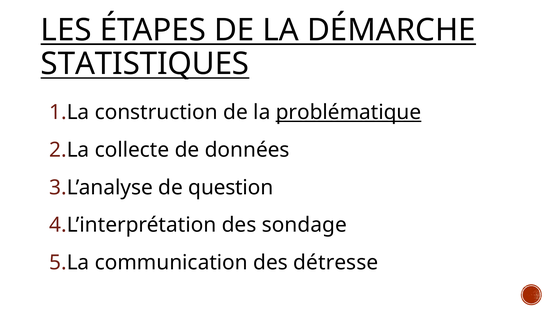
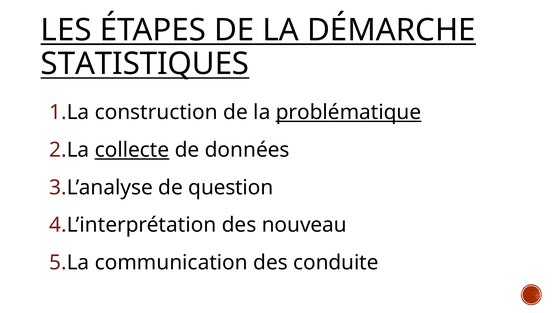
collecte underline: none -> present
sondage: sondage -> nouveau
détresse: détresse -> conduite
